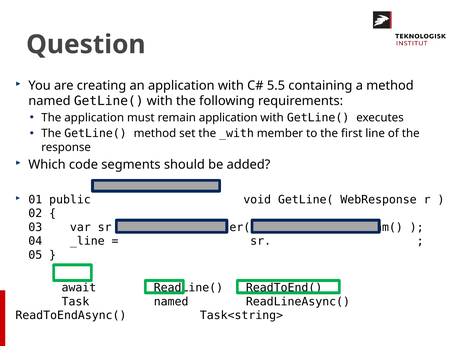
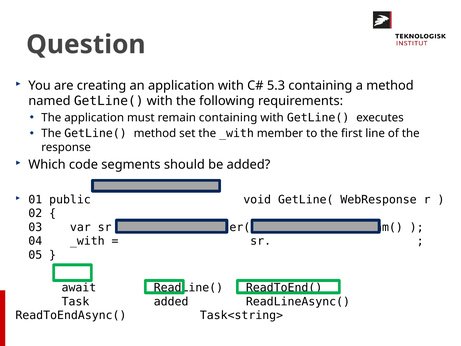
5.5: 5.5 -> 5.3
remain application: application -> containing
04 _line: _line -> _with
Task named: named -> added
